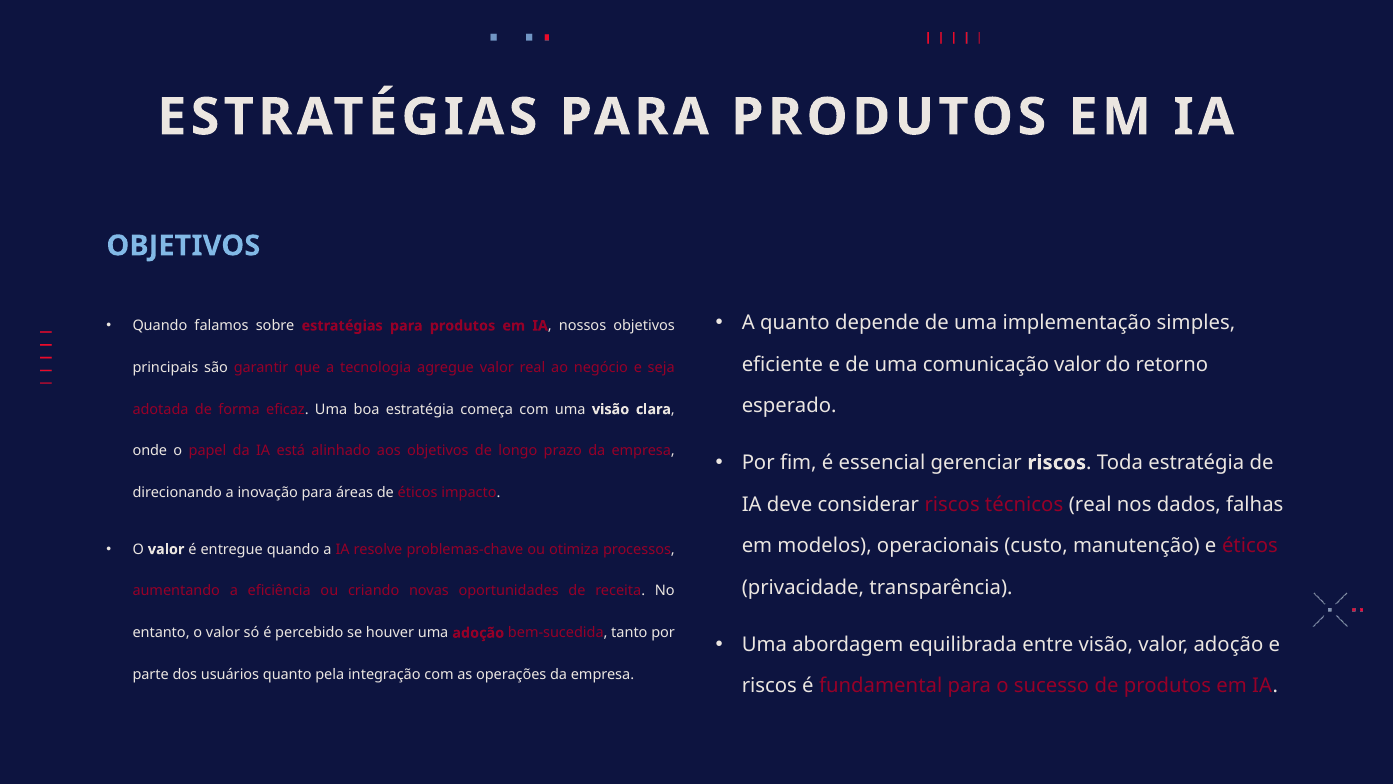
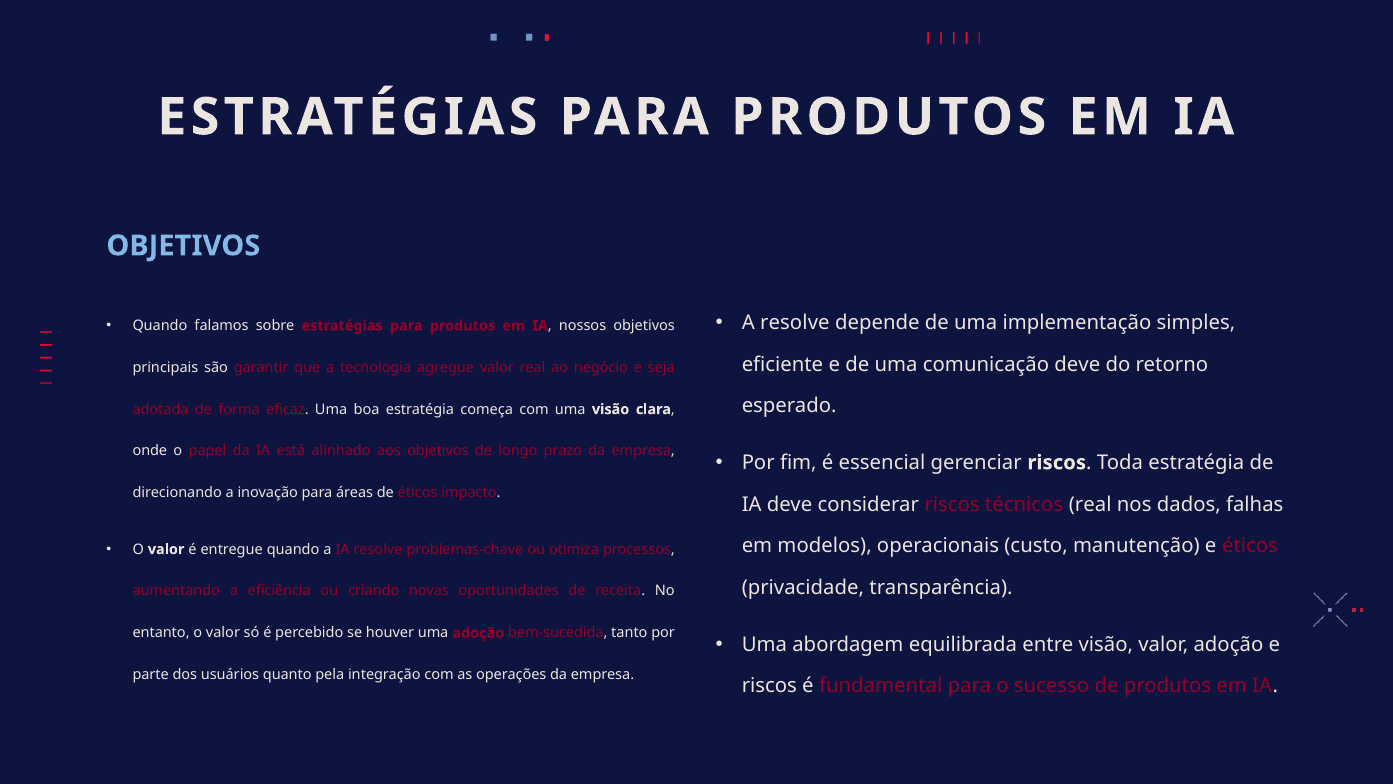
A quanto: quanto -> resolve
comunicação valor: valor -> deve
